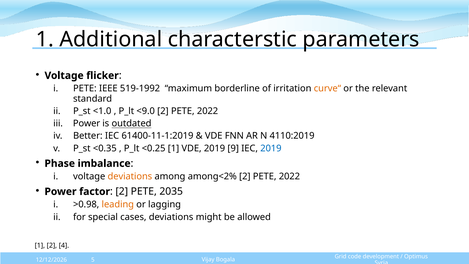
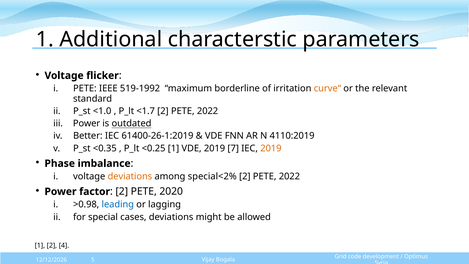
<9.0: <9.0 -> <1.7
61400-11-1:2019: 61400-11-1:2019 -> 61400-26-1:2019
9: 9 -> 7
2019 at (271, 148) colour: blue -> orange
among<2%: among<2% -> special<2%
2035: 2035 -> 2020
leading colour: orange -> blue
